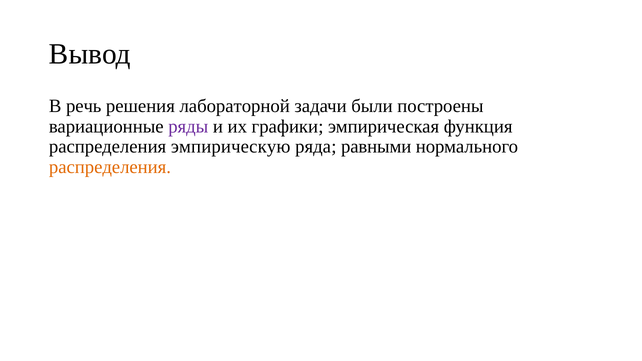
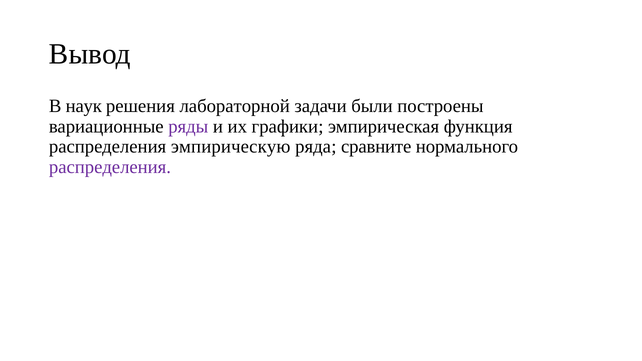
речь: речь -> наук
равными: равными -> сравните
распределения at (110, 167) colour: orange -> purple
